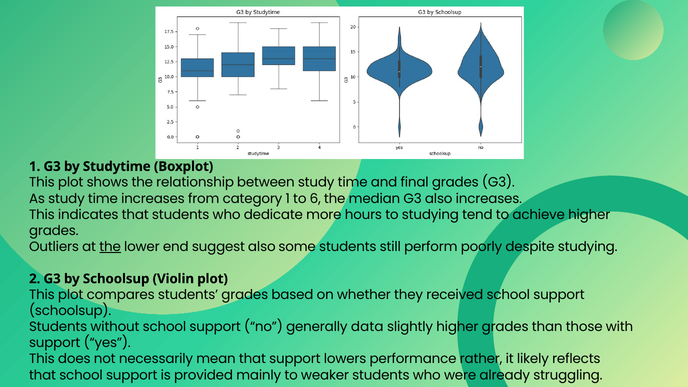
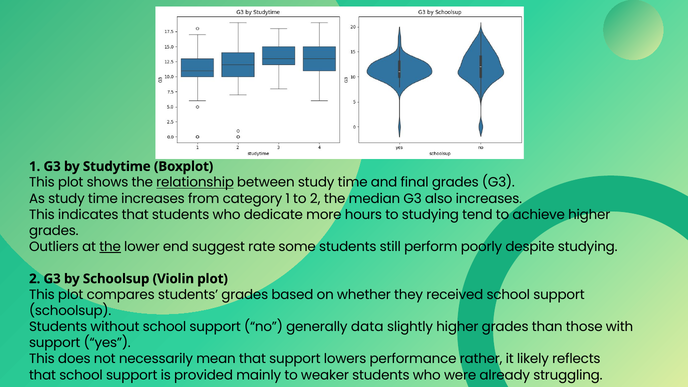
relationship underline: none -> present
to 6: 6 -> 2
suggest also: also -> rate
